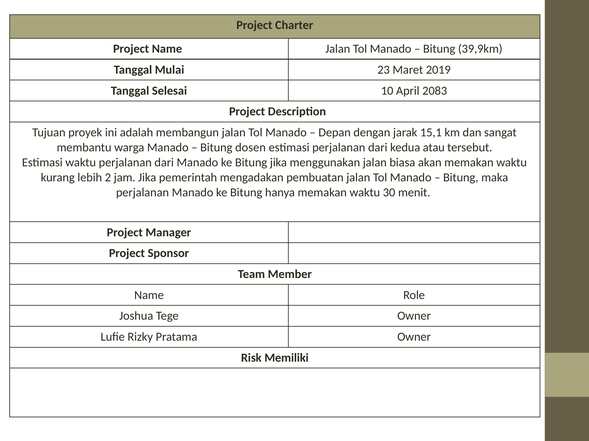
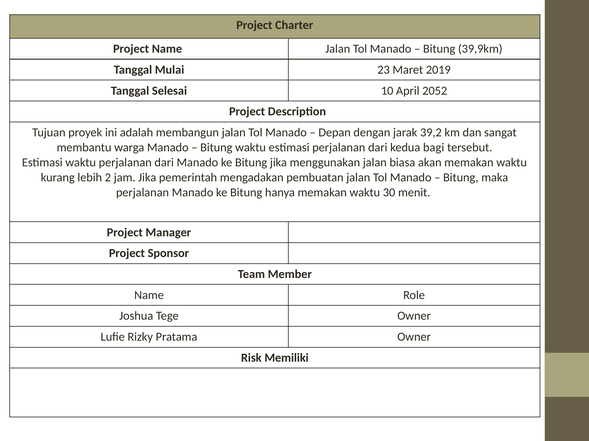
2083: 2083 -> 2052
15,1: 15,1 -> 39,2
Bitung dosen: dosen -> waktu
atau: atau -> bagi
